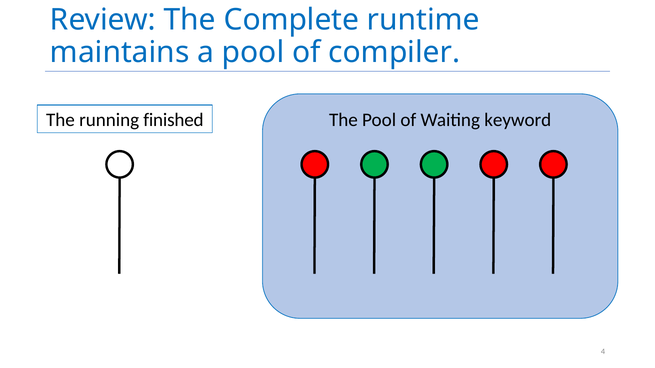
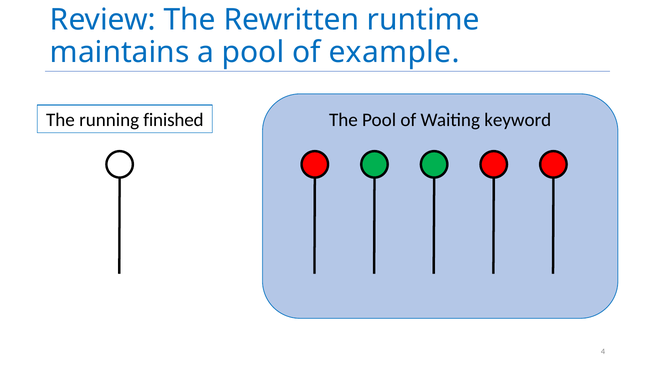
Complete: Complete -> Rewritten
compiler: compiler -> example
